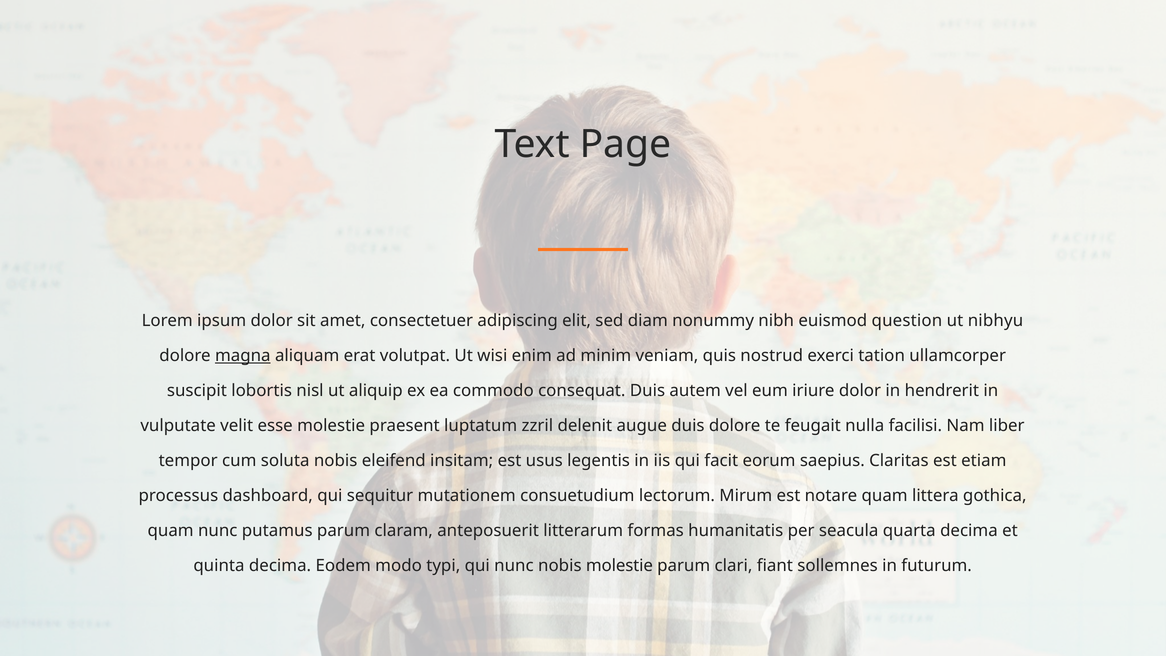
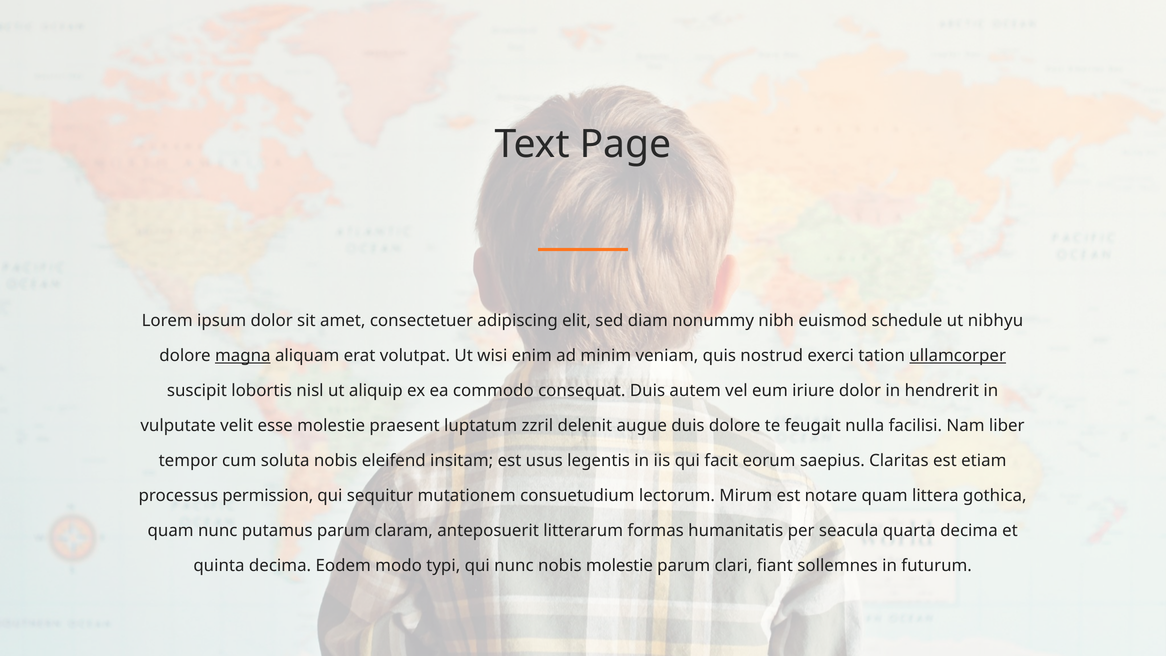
question: question -> schedule
ullamcorper underline: none -> present
dashboard: dashboard -> permission
